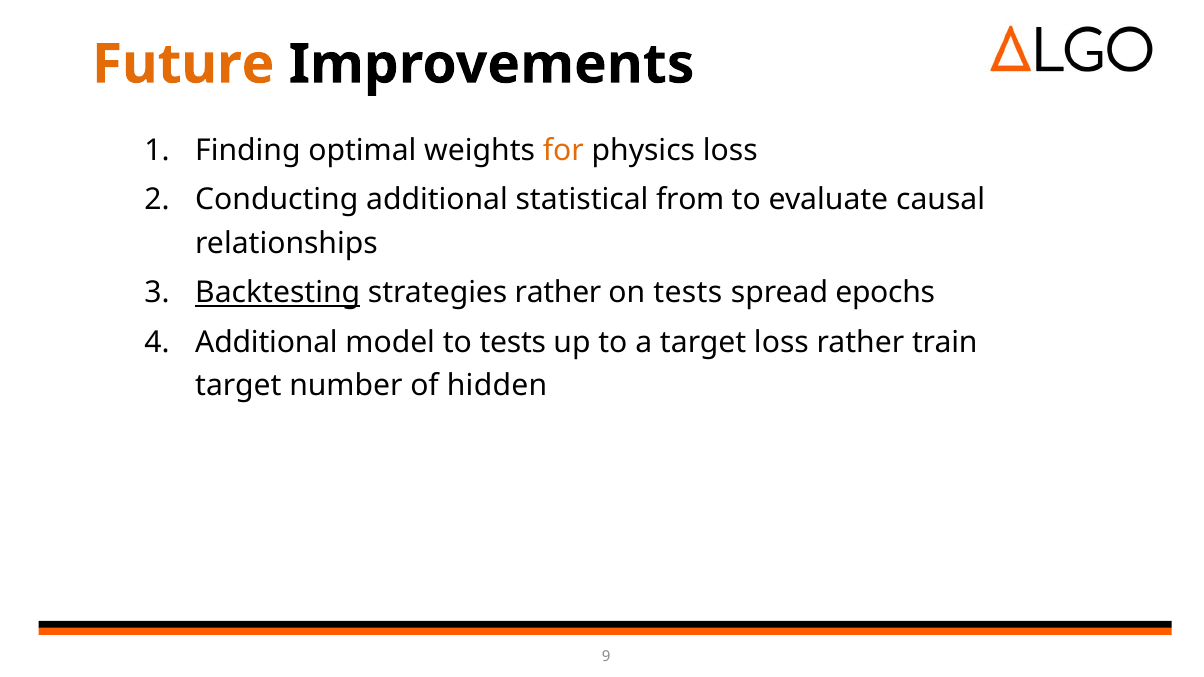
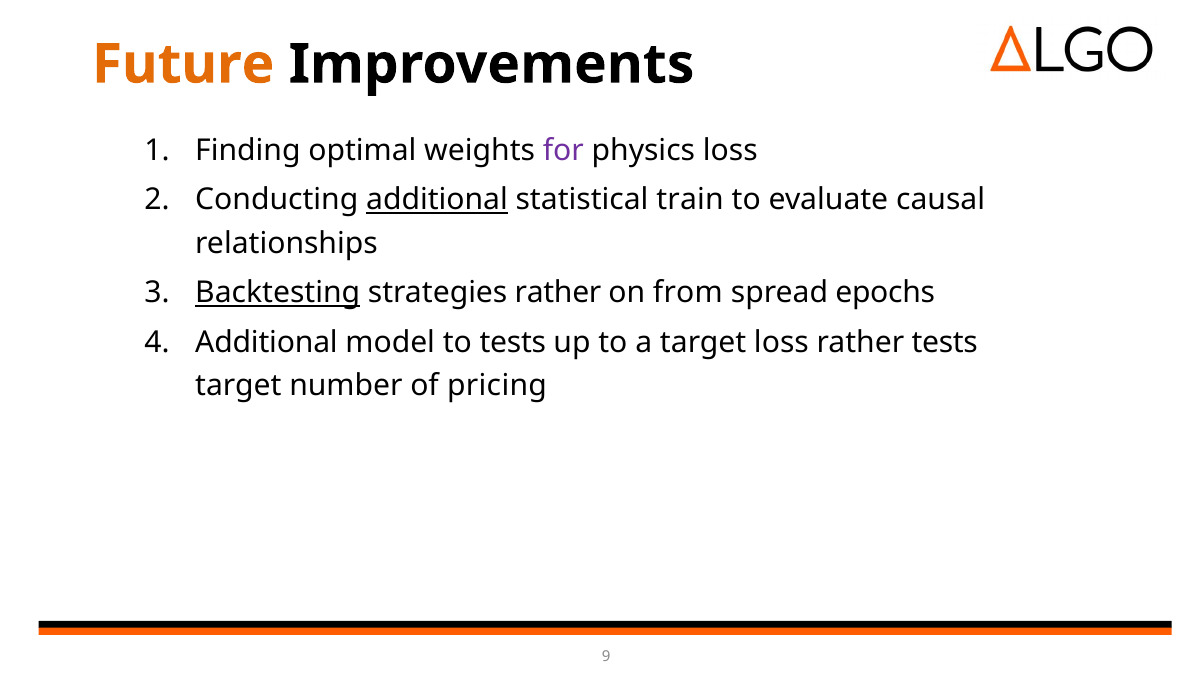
for colour: orange -> purple
additional at (437, 200) underline: none -> present
from: from -> train
on tests: tests -> from
rather train: train -> tests
hidden: hidden -> pricing
